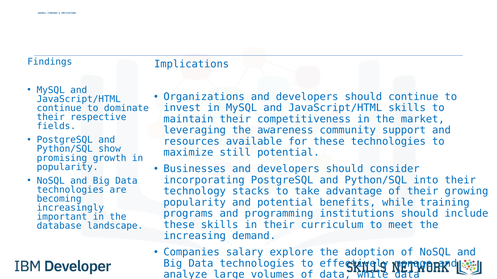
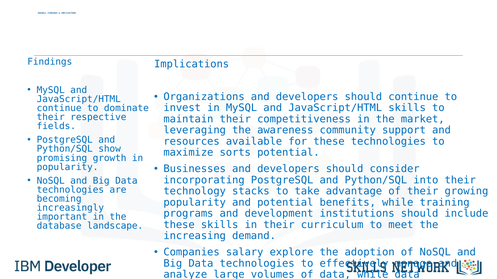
still: still -> sorts
programming: programming -> development
